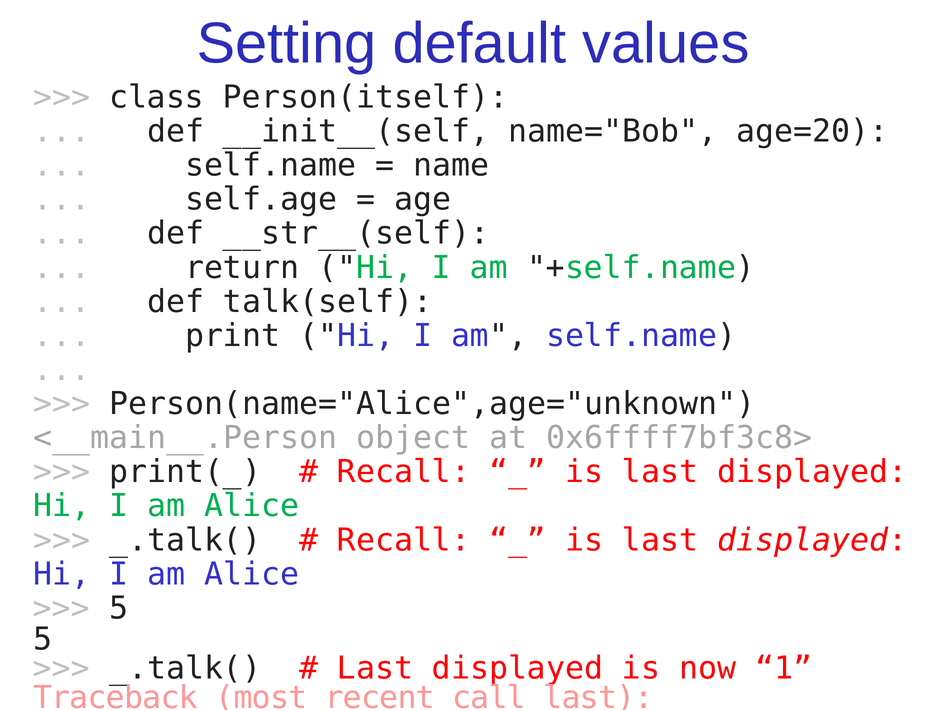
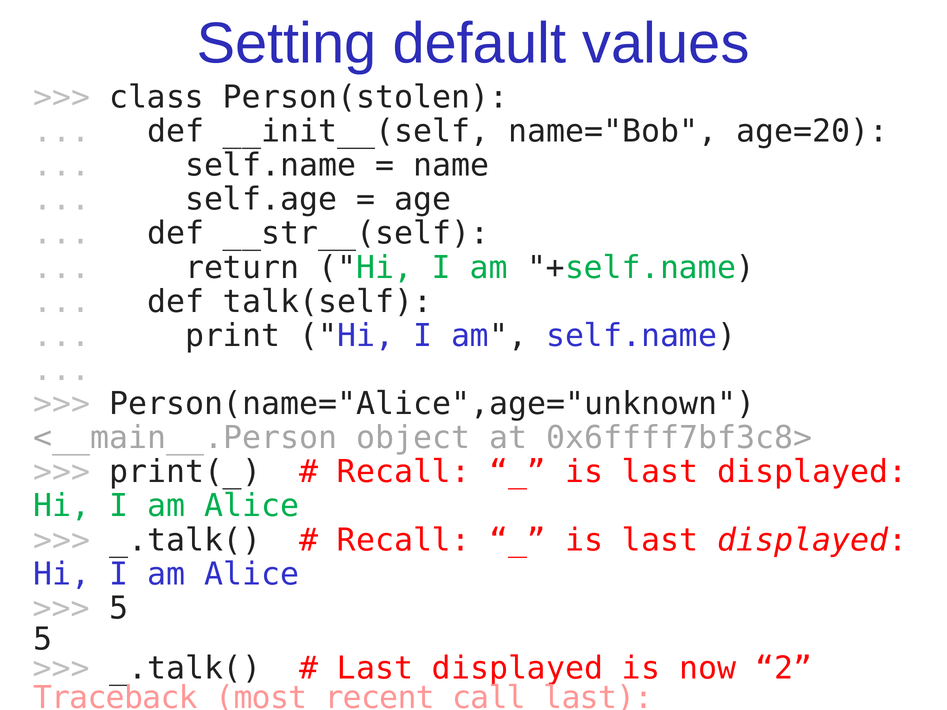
Person(itself: Person(itself -> Person(stolen
1: 1 -> 2
